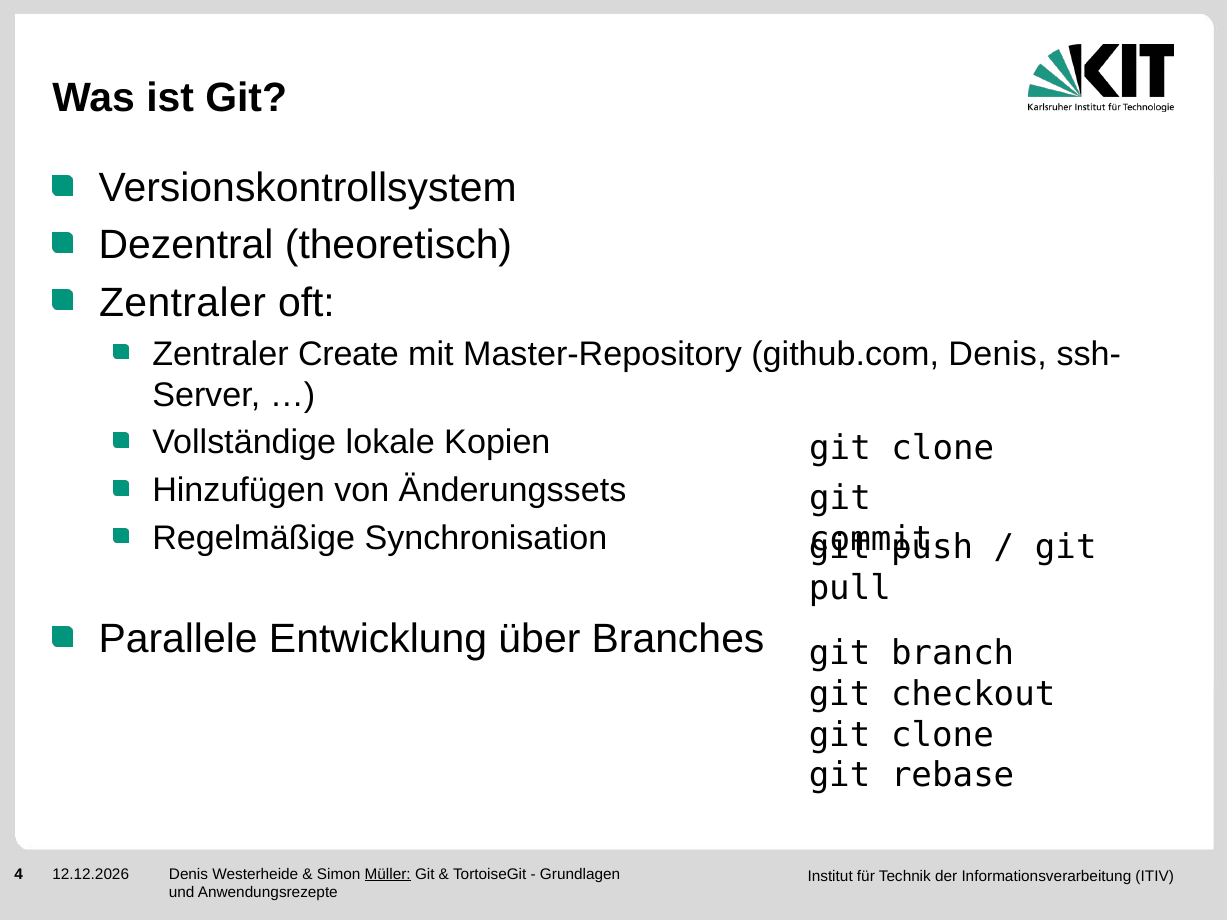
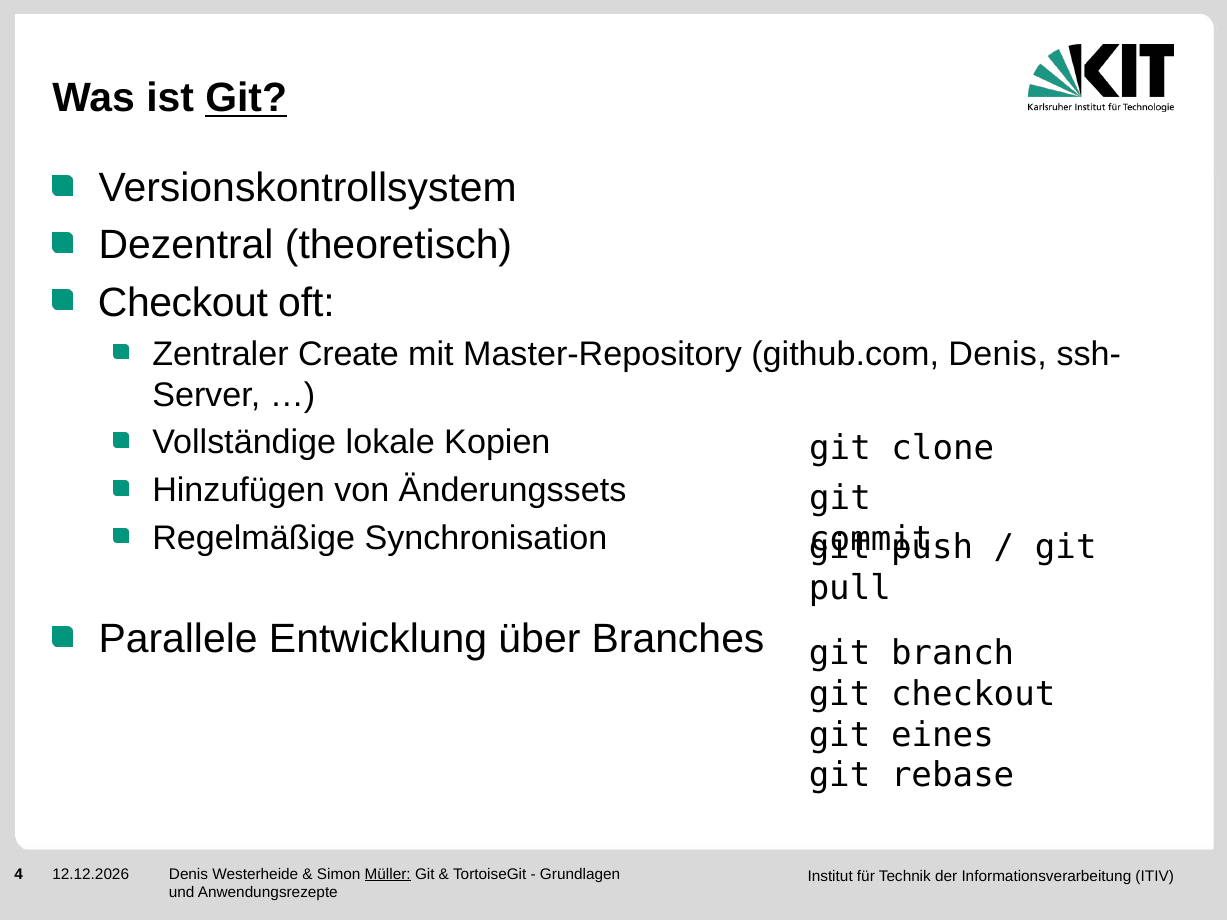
Git at (246, 98) underline: none -> present
Zentraler at (182, 303): Zentraler -> Checkout
clone at (942, 735): clone -> eines
